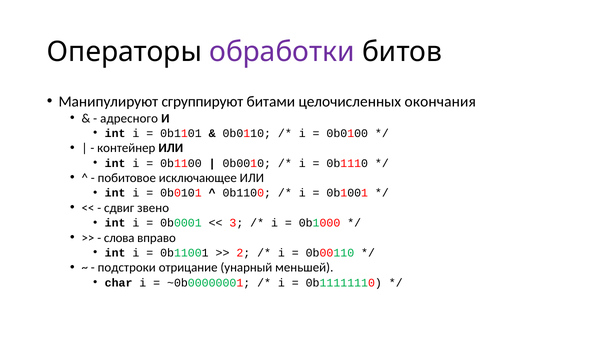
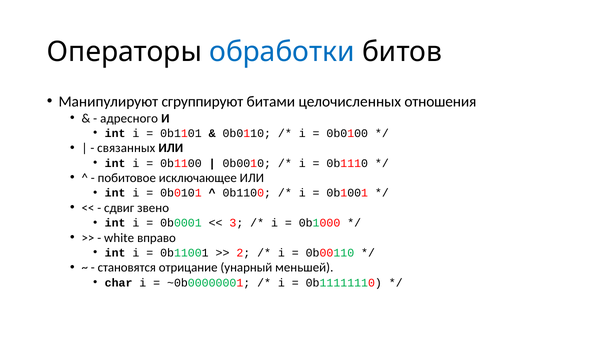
обработки colour: purple -> blue
окончания: окончания -> отношения
контейнер: контейнер -> связанных
слова: слова -> white
подстроки: подстроки -> становятся
